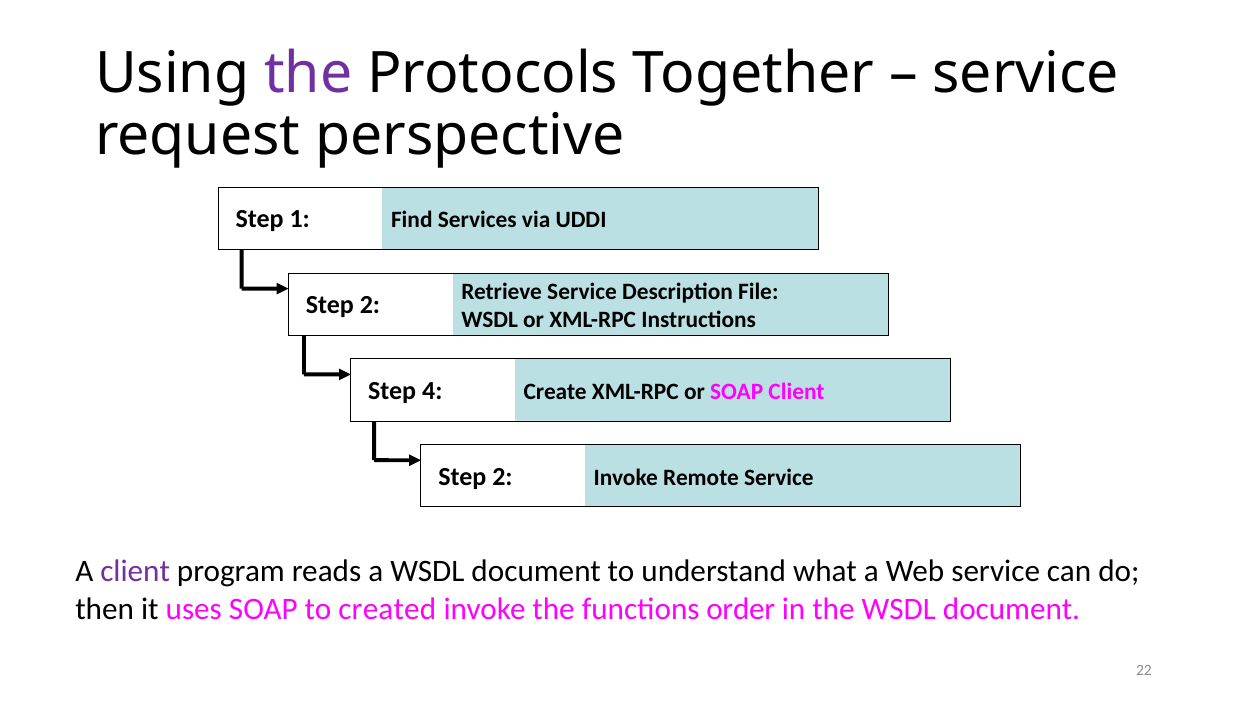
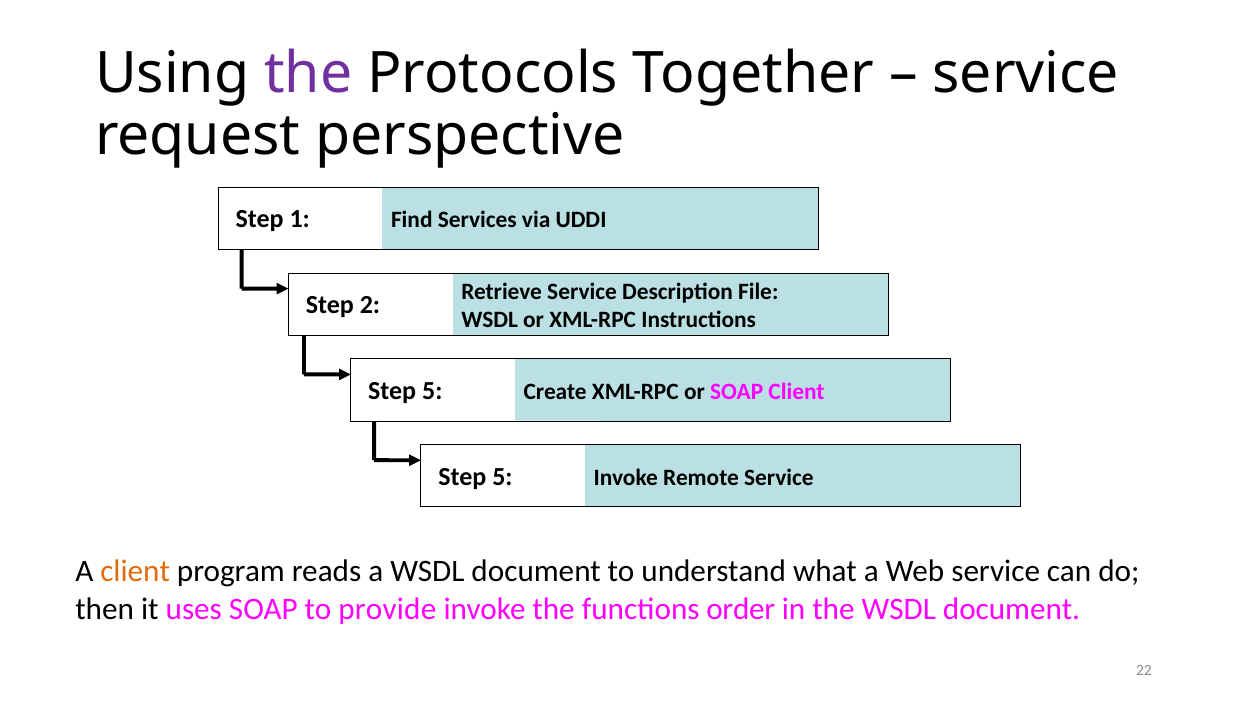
4 at (432, 391): 4 -> 5
2 at (502, 476): 2 -> 5
client at (135, 571) colour: purple -> orange
created: created -> provide
